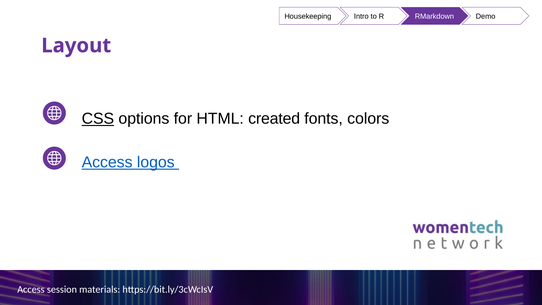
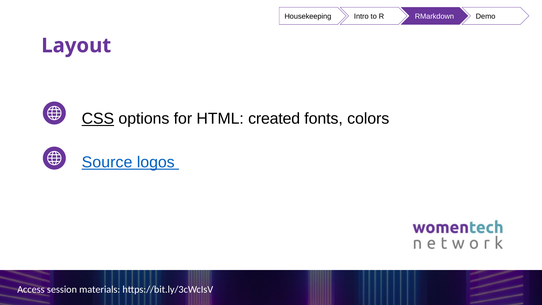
Access at (107, 162): Access -> Source
